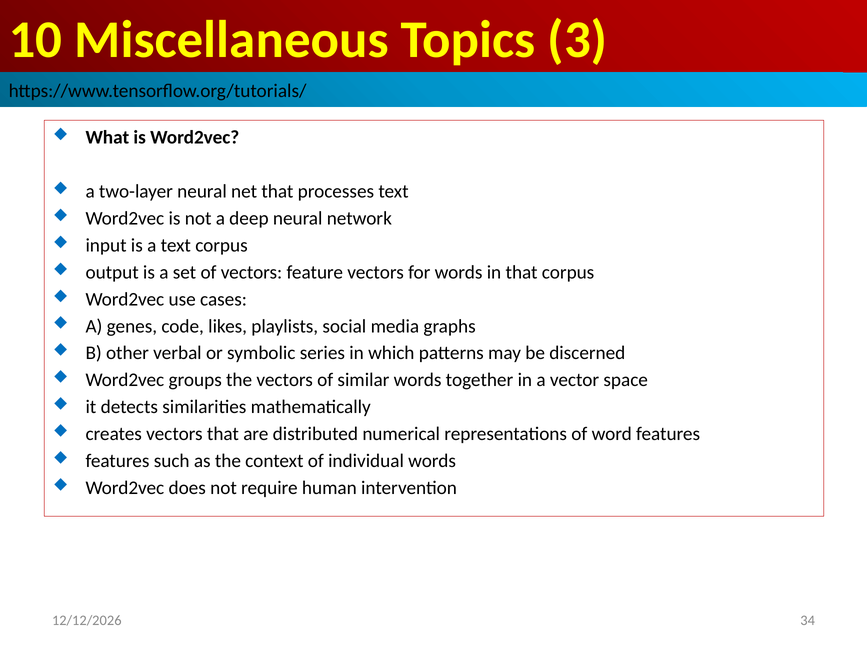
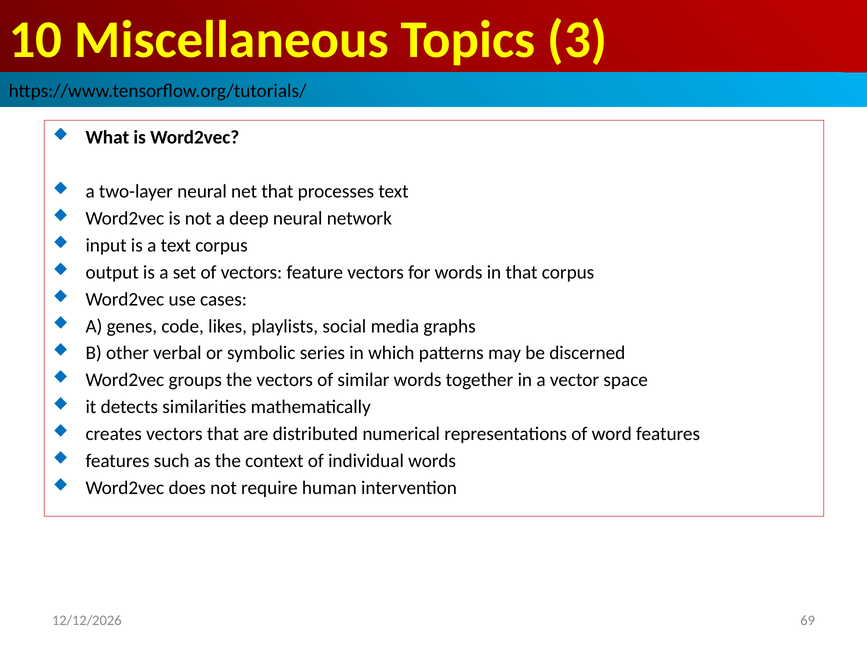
34: 34 -> 69
